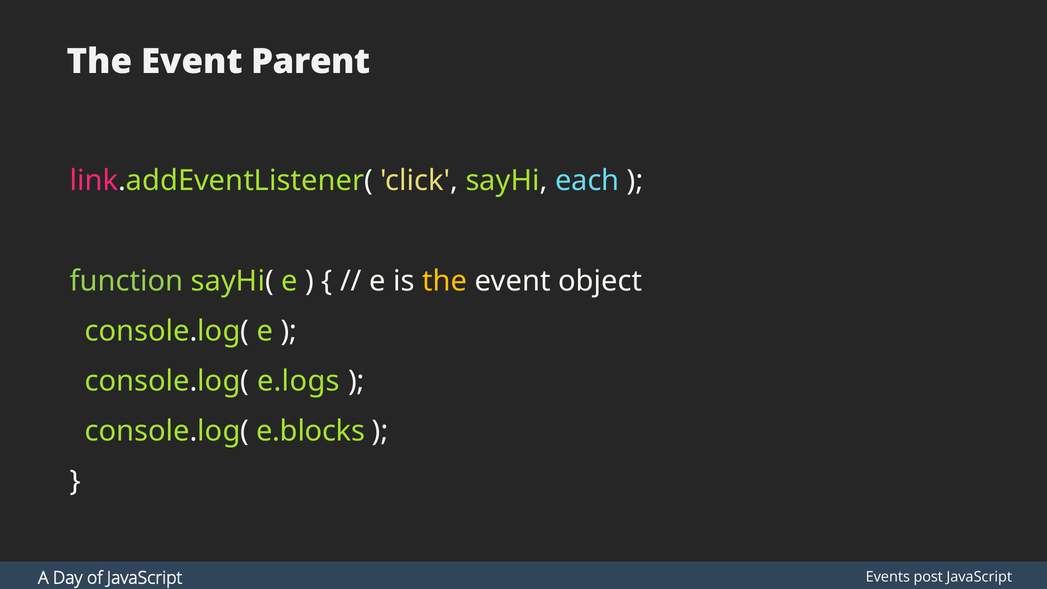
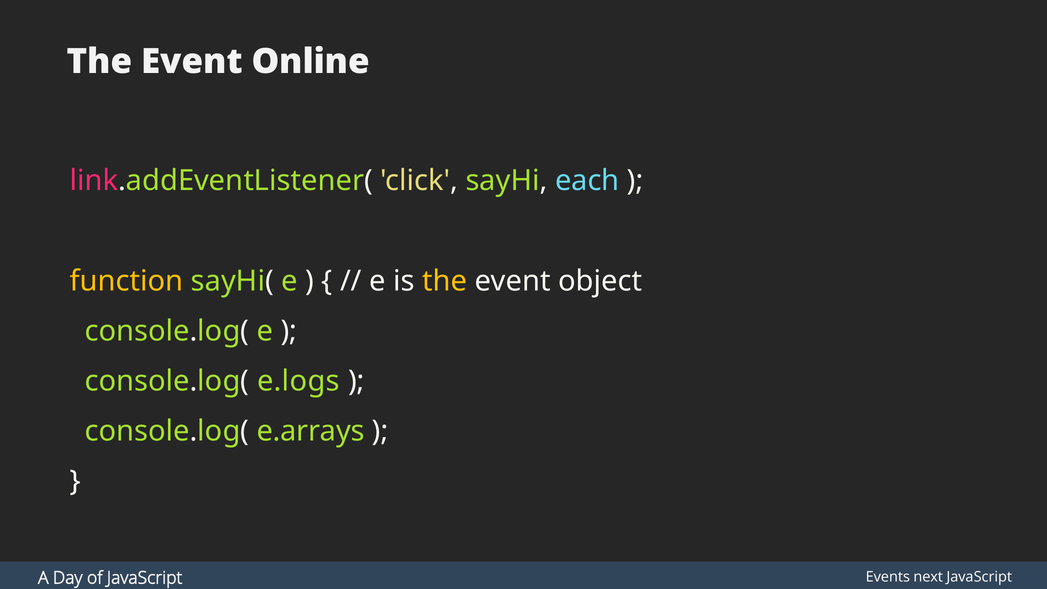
Parent: Parent -> Online
function colour: light green -> yellow
e.blocks: e.blocks -> e.arrays
post: post -> next
